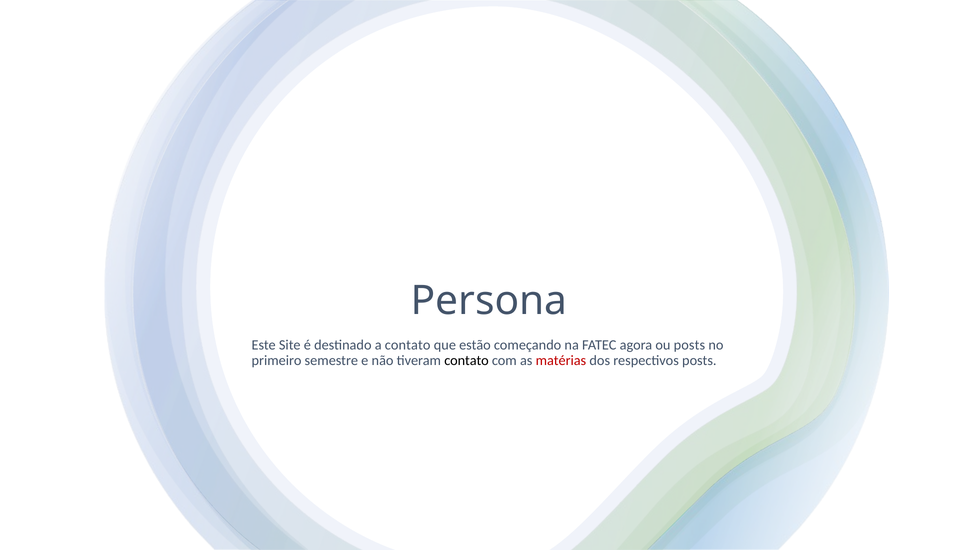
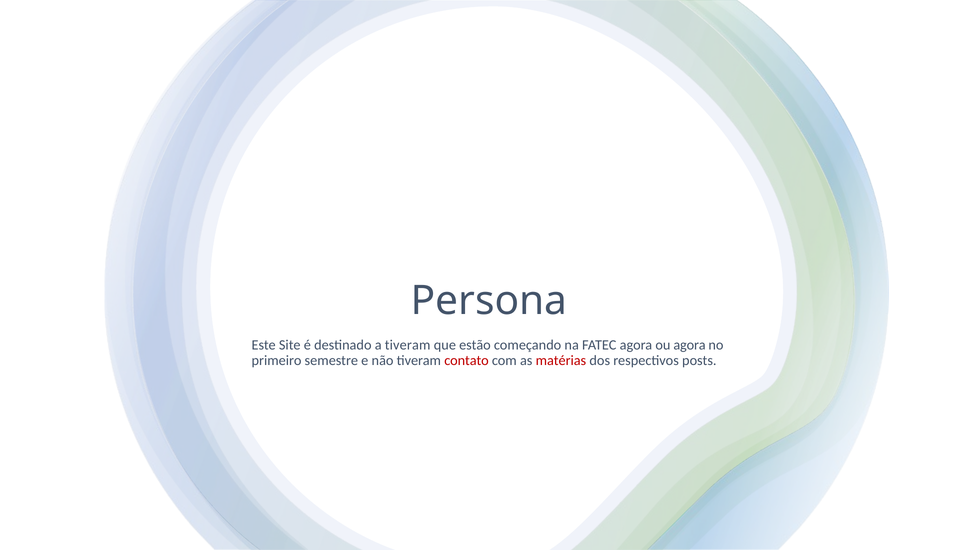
a contato: contato -> tiveram
ou posts: posts -> agora
contato at (466, 360) colour: black -> red
